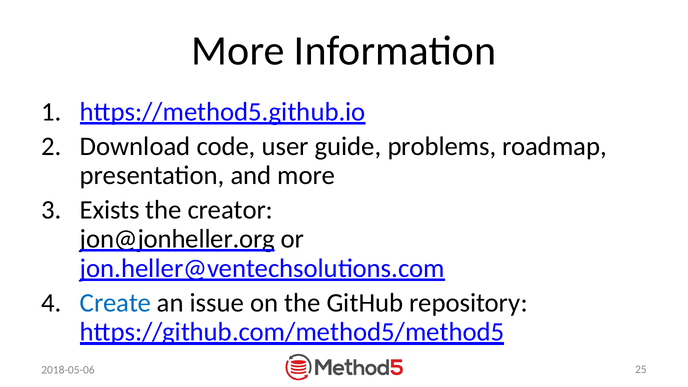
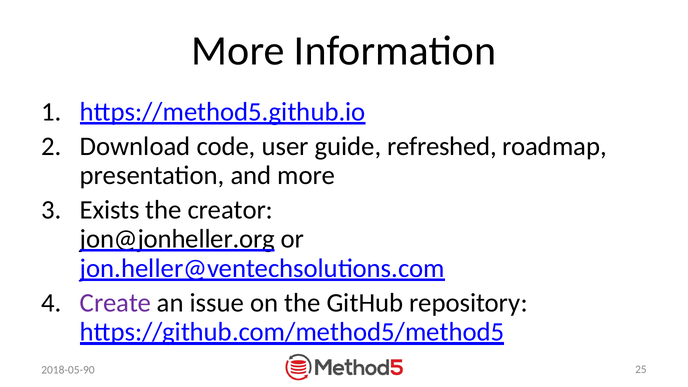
problems: problems -> refreshed
Create colour: blue -> purple
2018-05-06: 2018-05-06 -> 2018-05-90
